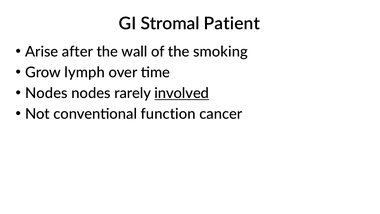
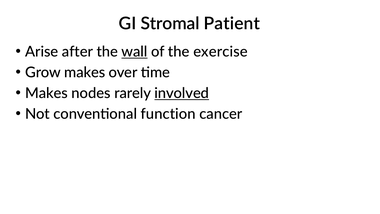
wall underline: none -> present
smoking: smoking -> exercise
Grow lymph: lymph -> makes
Nodes at (46, 93): Nodes -> Makes
